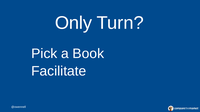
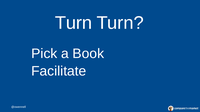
Only at (73, 23): Only -> Turn
